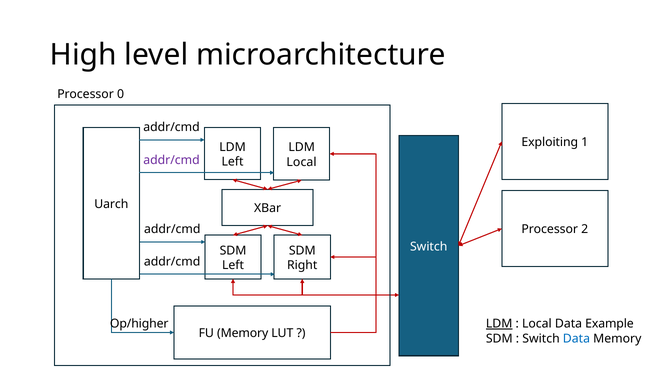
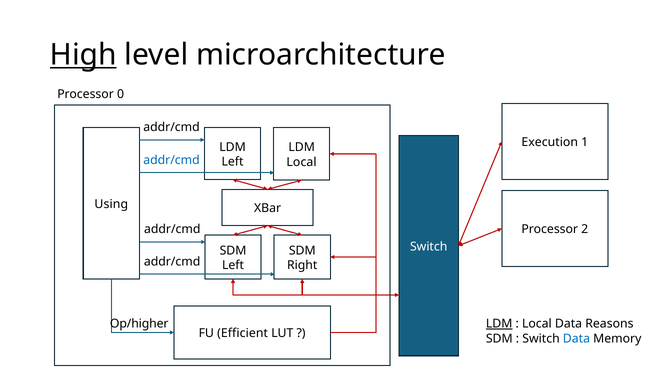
High underline: none -> present
Exploiting: Exploiting -> Execution
addr/cmd at (172, 160) colour: purple -> blue
Uarch: Uarch -> Using
Example: Example -> Reasons
FU Memory: Memory -> Efficient
